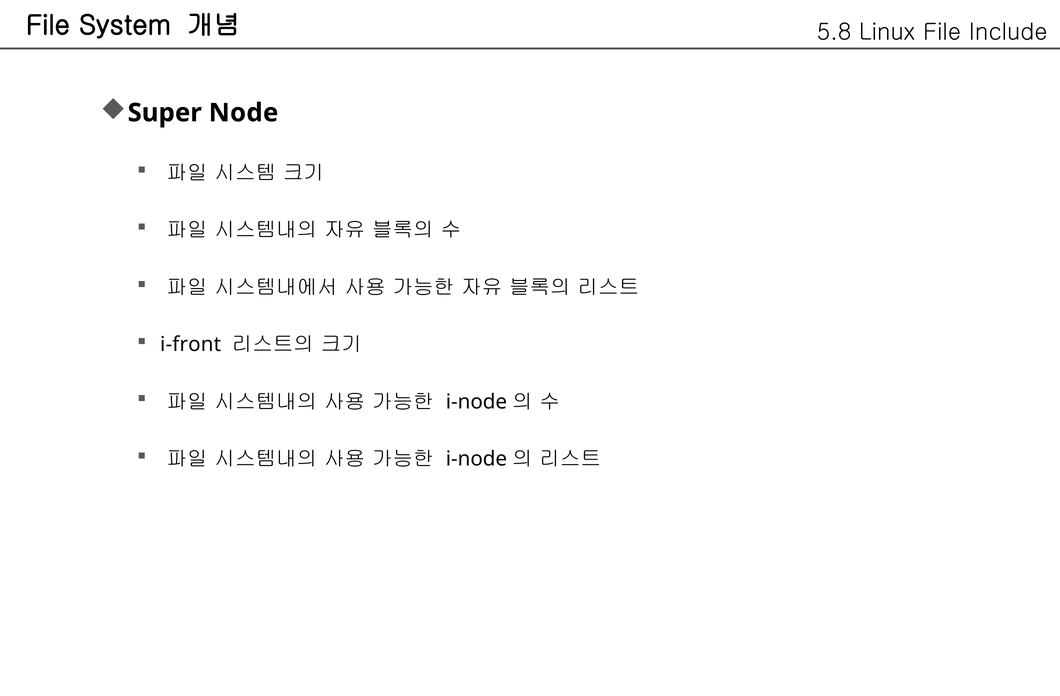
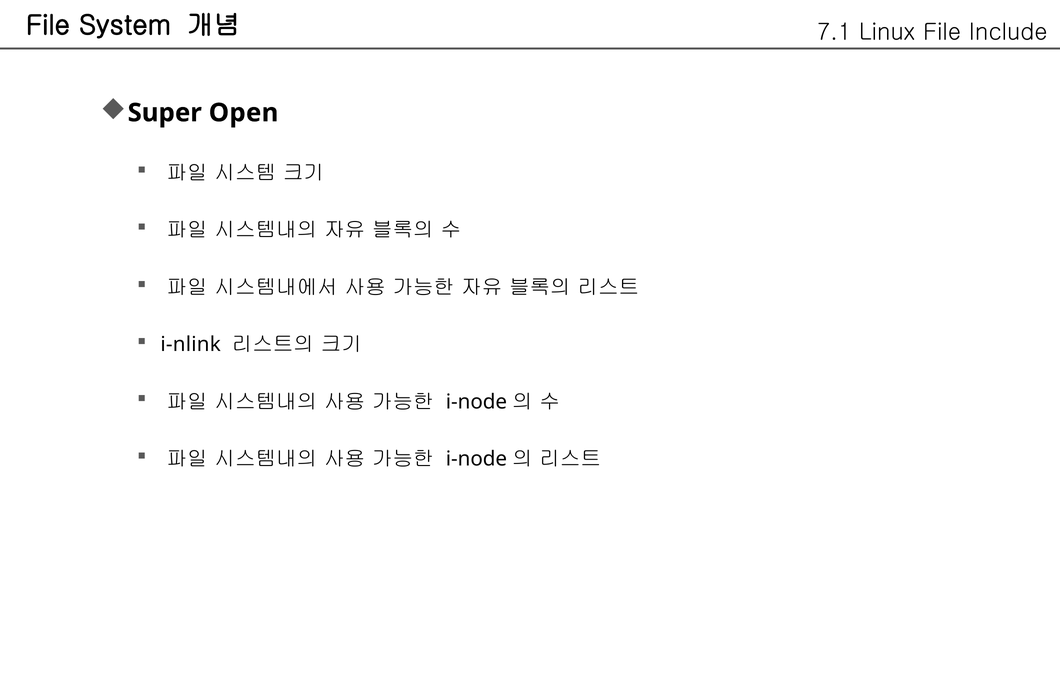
5.8: 5.8 -> 7.1
Node: Node -> Open
i-front: i-front -> i-nlink
